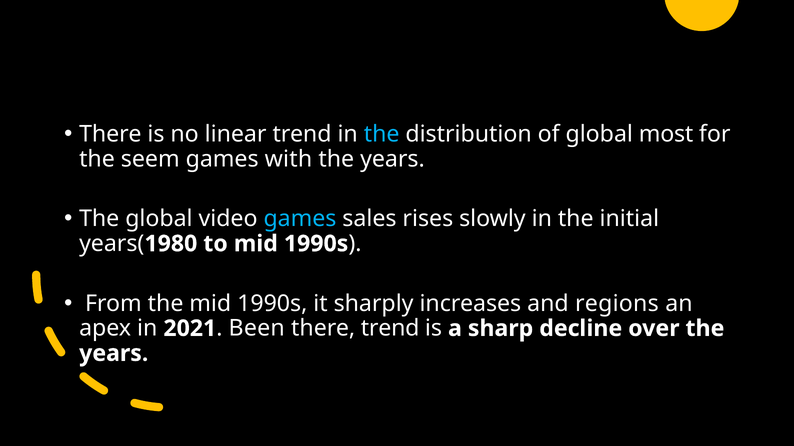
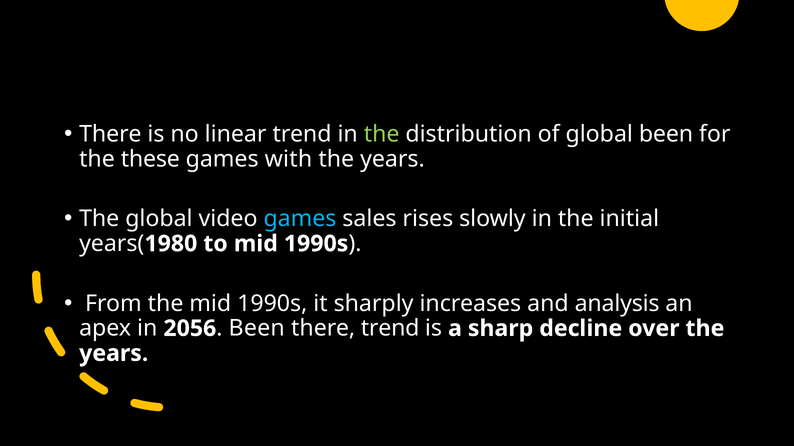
the at (382, 134) colour: light blue -> light green
global most: most -> been
seem: seem -> these
regions: regions -> analysis
2021: 2021 -> 2056
